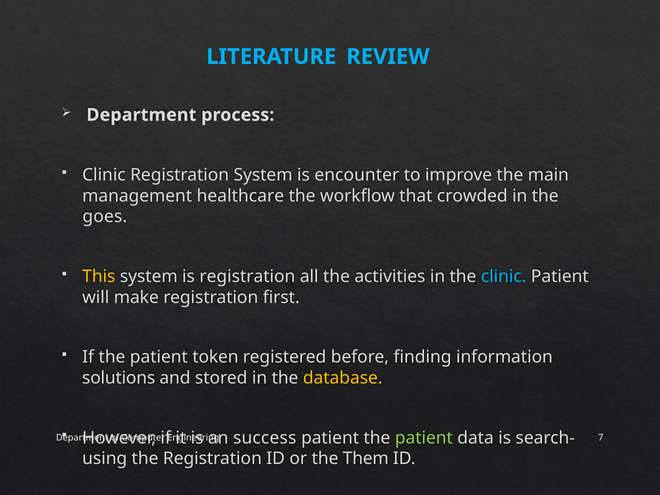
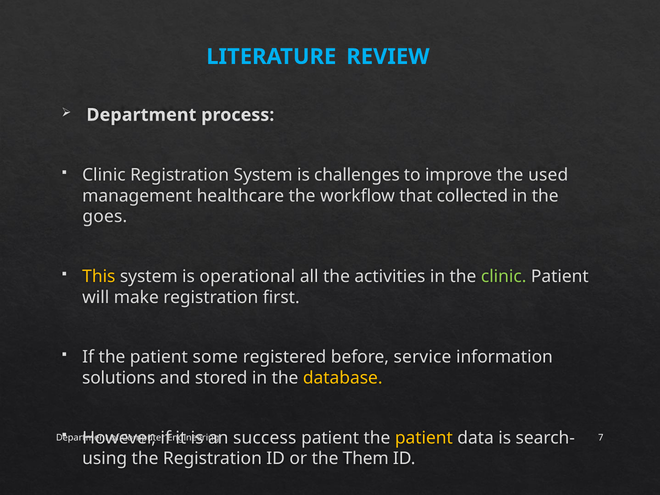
encounter: encounter -> challenges
main: main -> used
crowded: crowded -> collected
is registration: registration -> operational
clinic at (504, 276) colour: light blue -> light green
token: token -> some
finding: finding -> service
patient at (424, 438) colour: light green -> yellow
